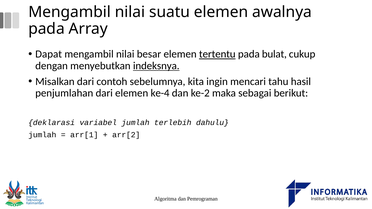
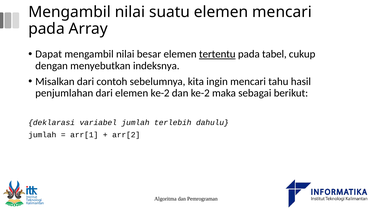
elemen awalnya: awalnya -> mencari
bulat: bulat -> tabel
indeksnya underline: present -> none
elemen ke-4: ke-4 -> ke-2
